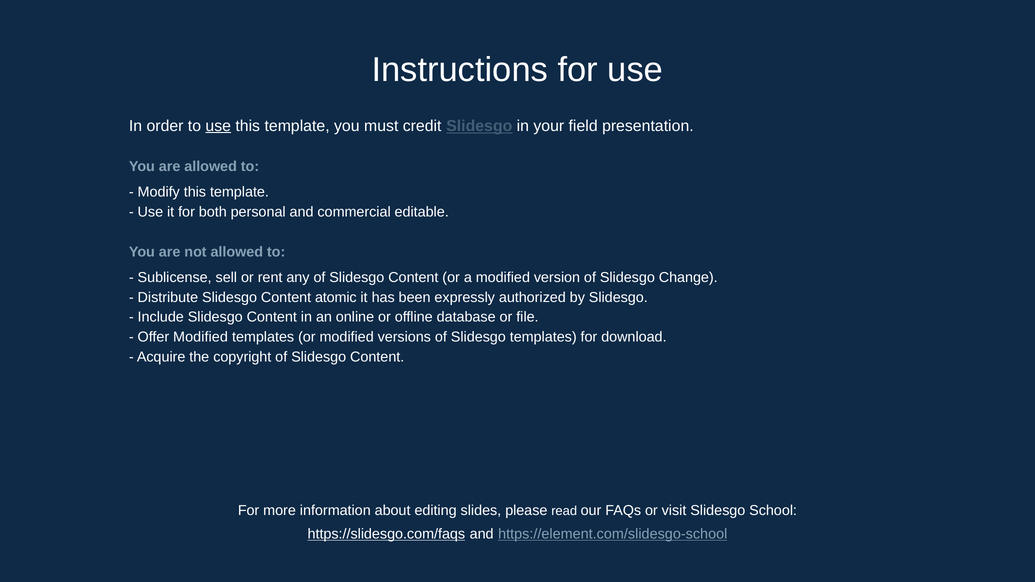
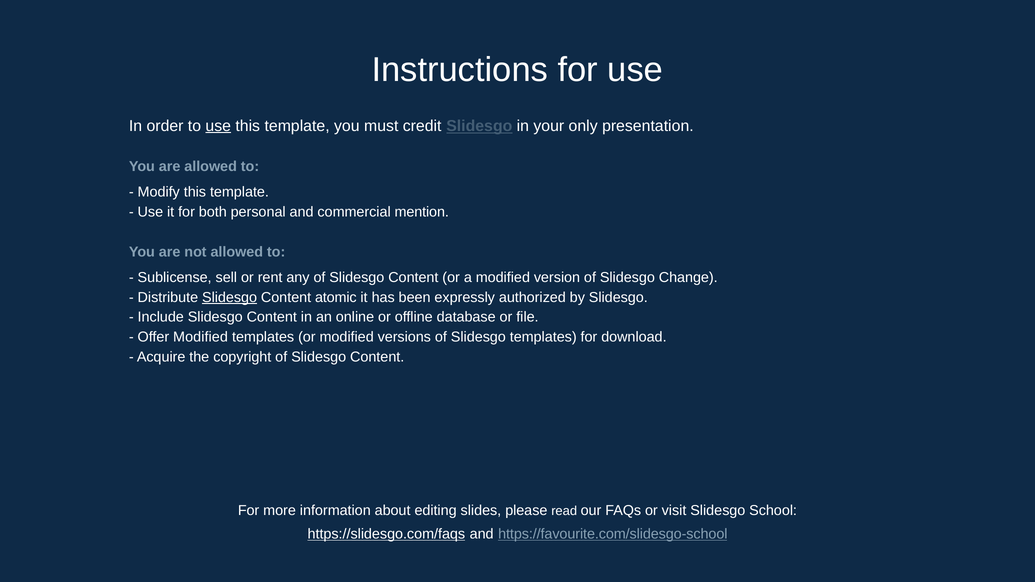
field: field -> only
editable: editable -> mention
Slidesgo at (230, 298) underline: none -> present
https://element.com/slidesgo-school: https://element.com/slidesgo-school -> https://favourite.com/slidesgo-school
